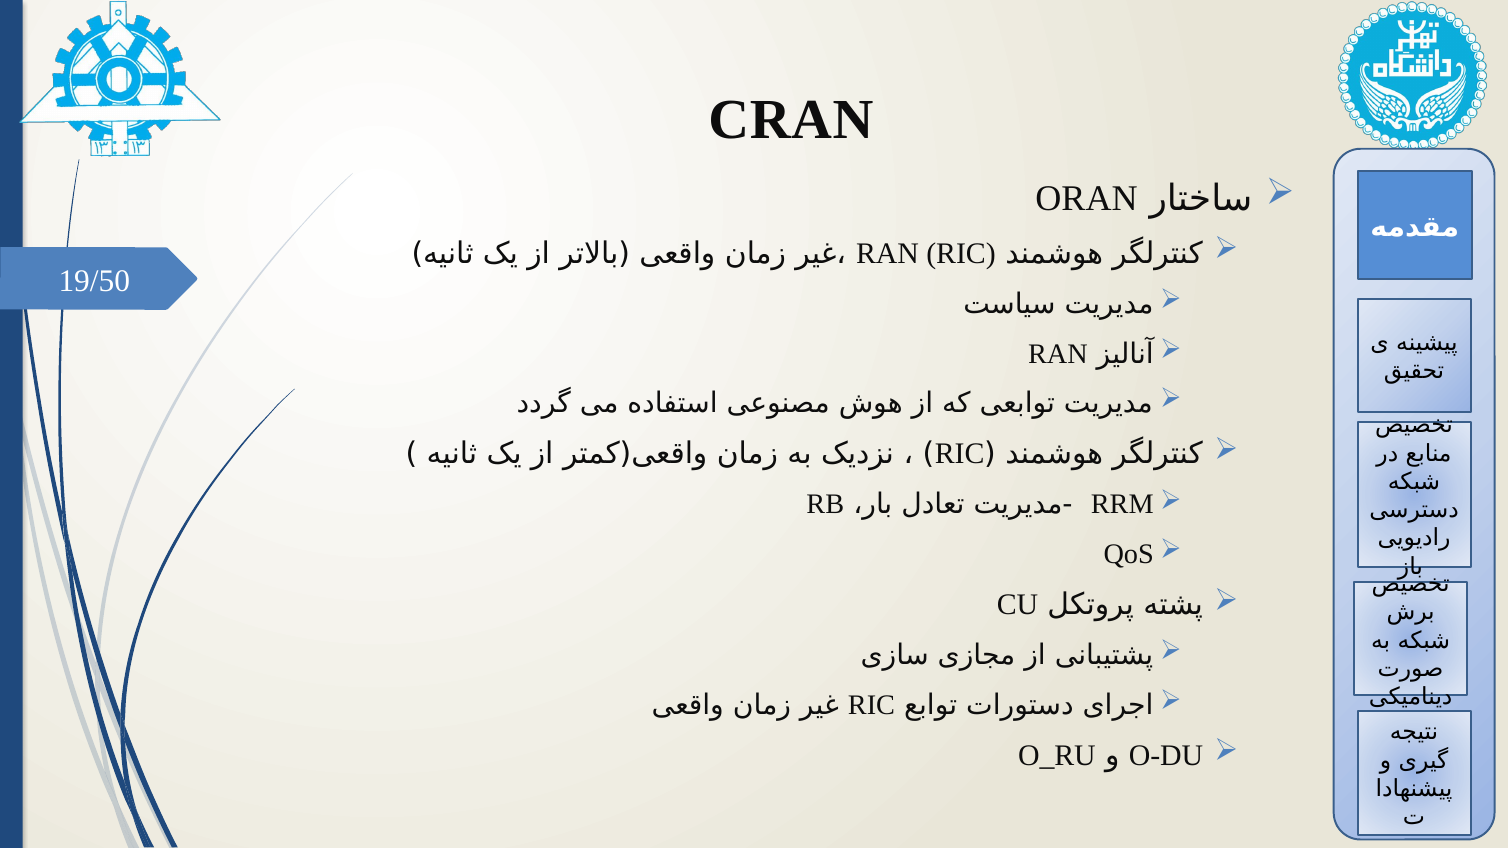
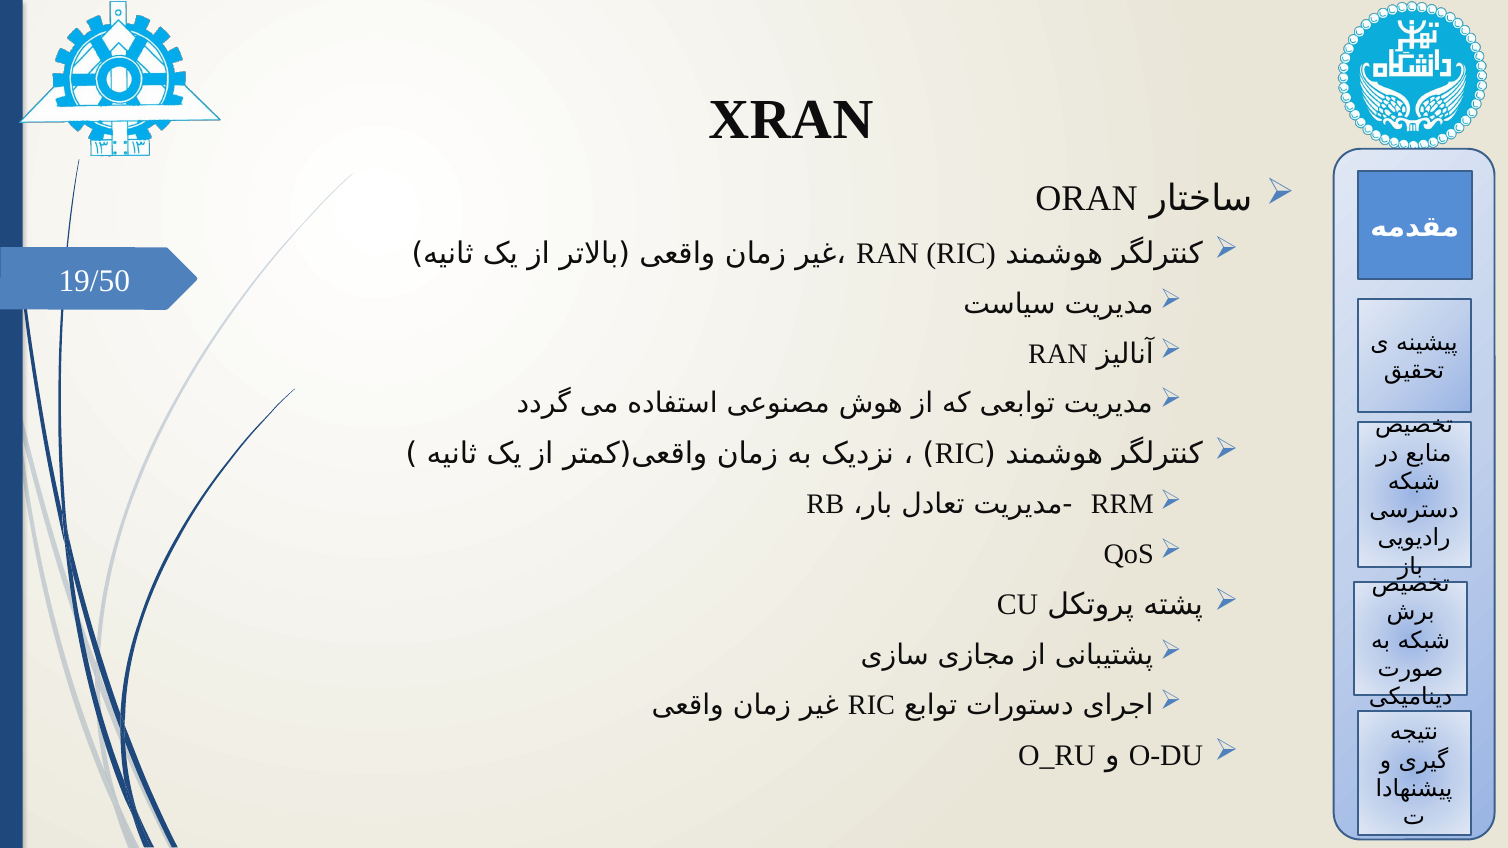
CRAN: CRAN -> XRAN
